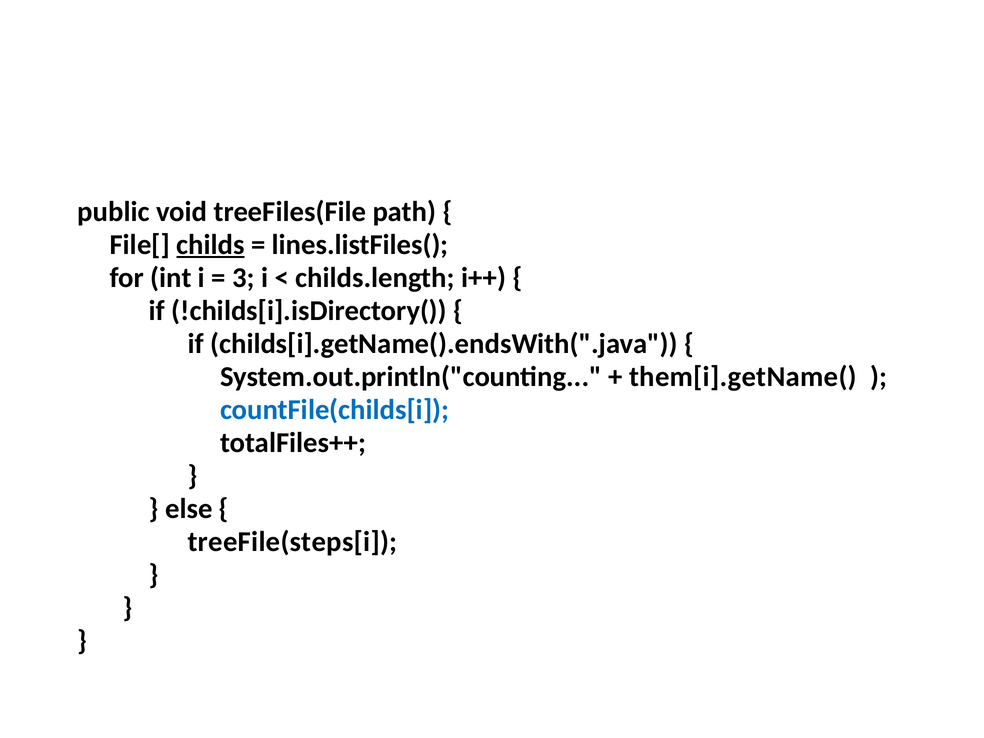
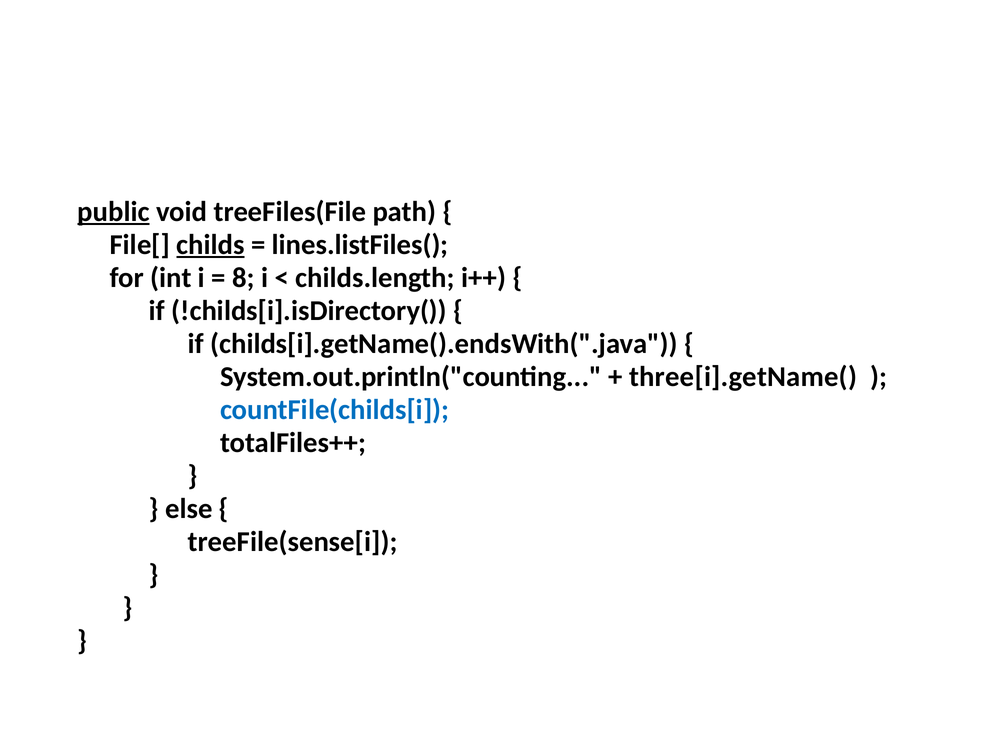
public underline: none -> present
3: 3 -> 8
them[i].getName(: them[i].getName( -> three[i].getName(
treeFile(steps[i: treeFile(steps[i -> treeFile(sense[i
